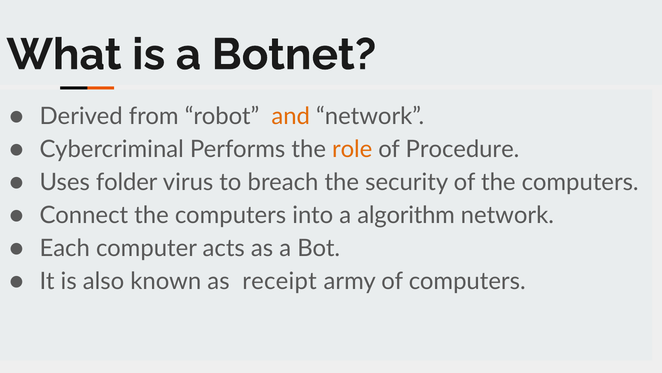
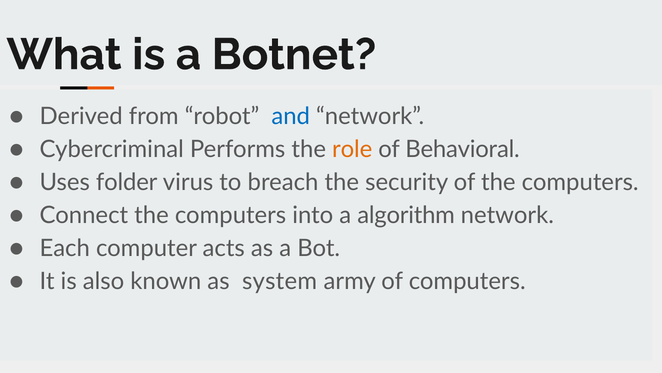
and colour: orange -> blue
Procedure: Procedure -> Behavioral
receipt: receipt -> system
